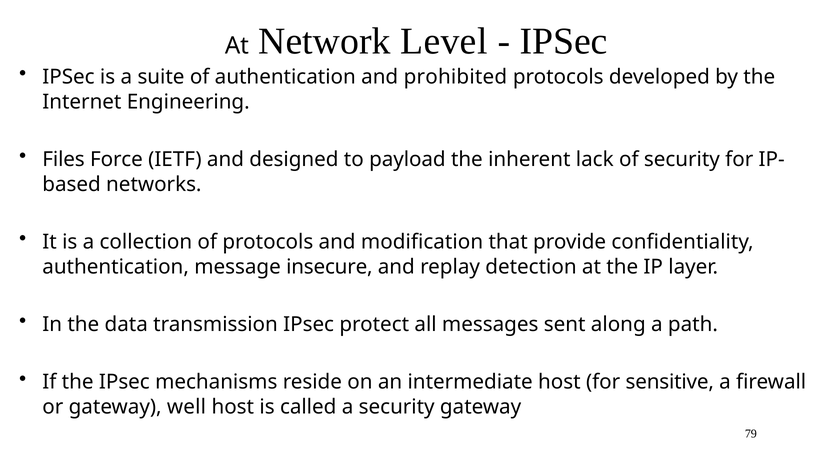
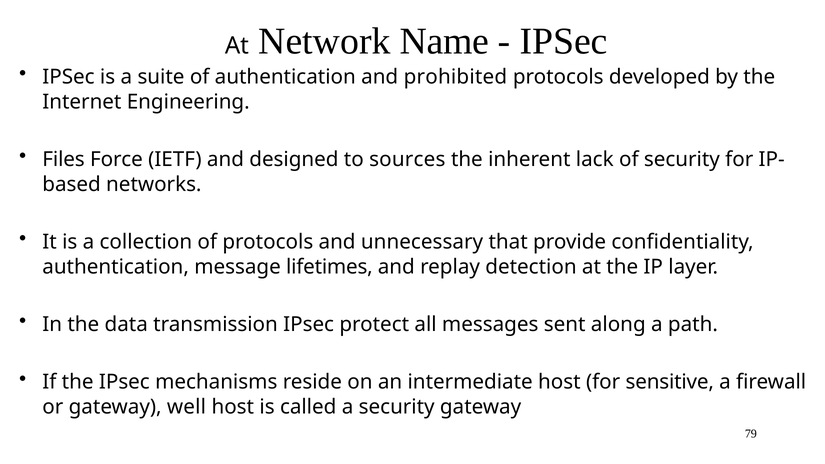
Level: Level -> Name
payload: payload -> sources
modification: modification -> unnecessary
insecure: insecure -> lifetimes
